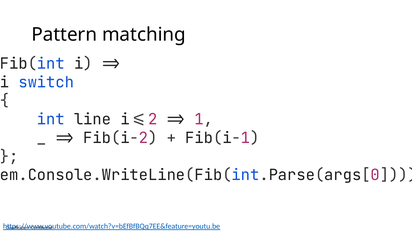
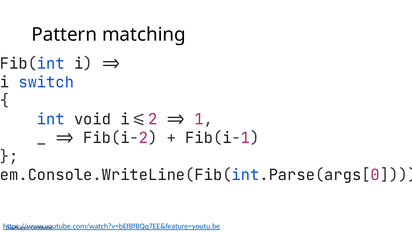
line: line -> void
